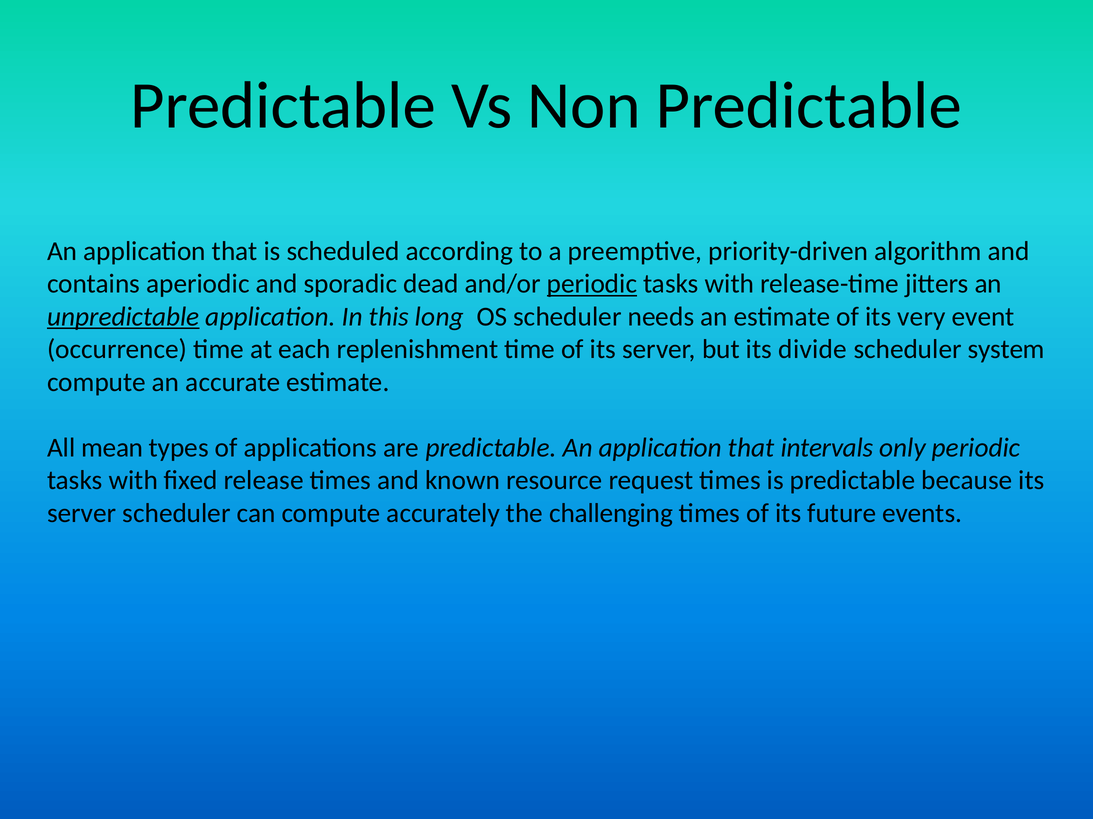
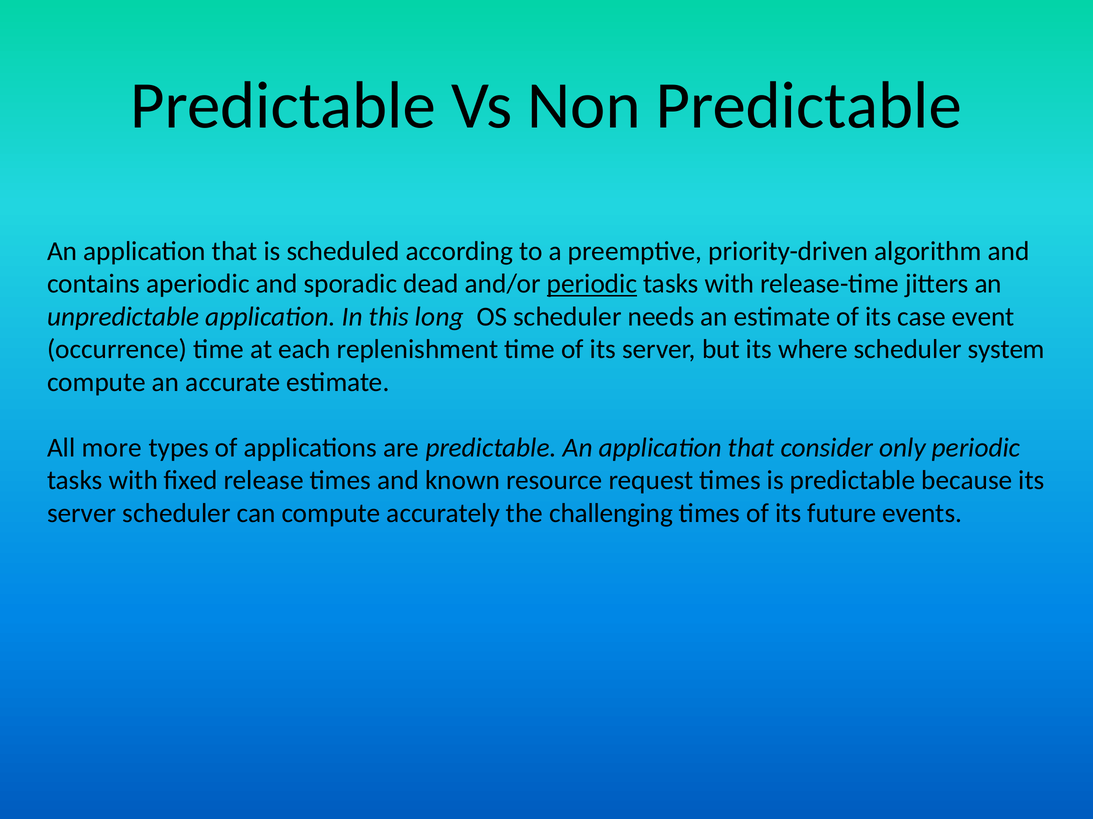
unpredictable underline: present -> none
very: very -> case
divide: divide -> where
mean: mean -> more
intervals: intervals -> consider
